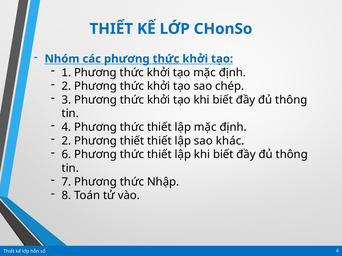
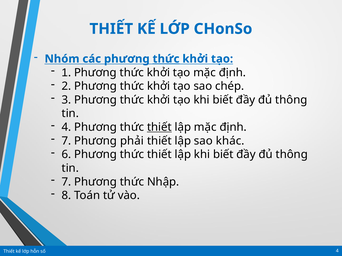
thiết at (159, 127) underline: none -> present
2 at (66, 141): 2 -> 7
Phương thiết: thiết -> phải
